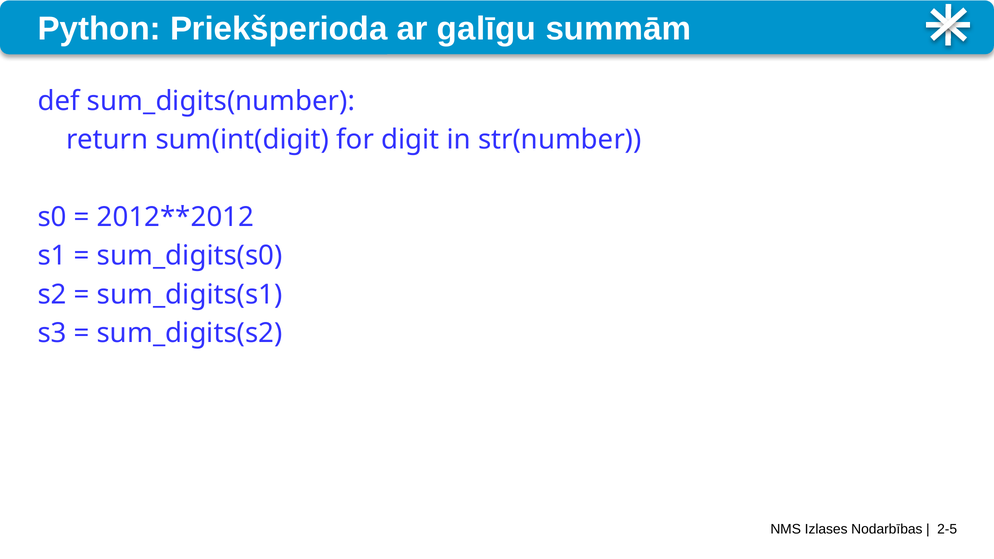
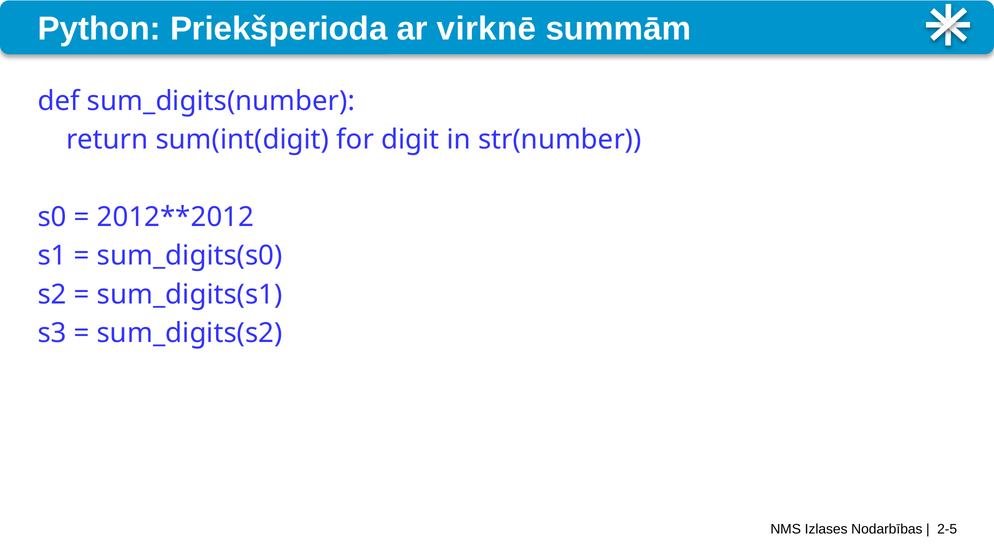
galīgu: galīgu -> virknē
